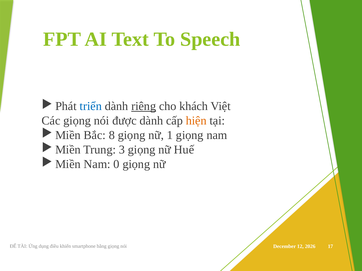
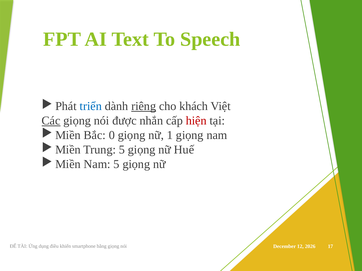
Các underline: none -> present
được dành: dành -> nhắn
hiện colour: orange -> red
8: 8 -> 0
Trung 3: 3 -> 5
Nam 0: 0 -> 5
